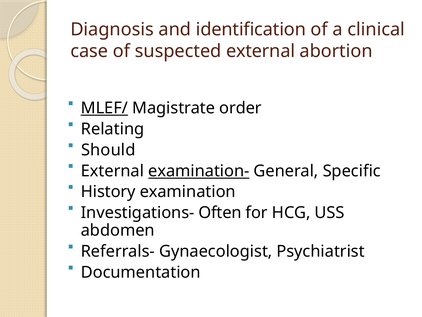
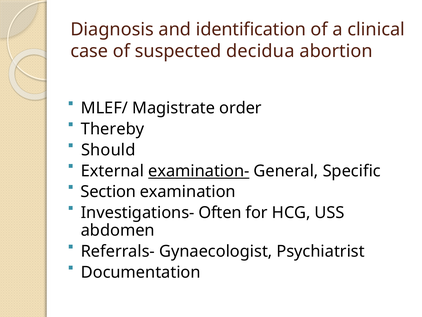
suspected external: external -> decidua
MLEF/ underline: present -> none
Relating: Relating -> Thereby
History: History -> Section
